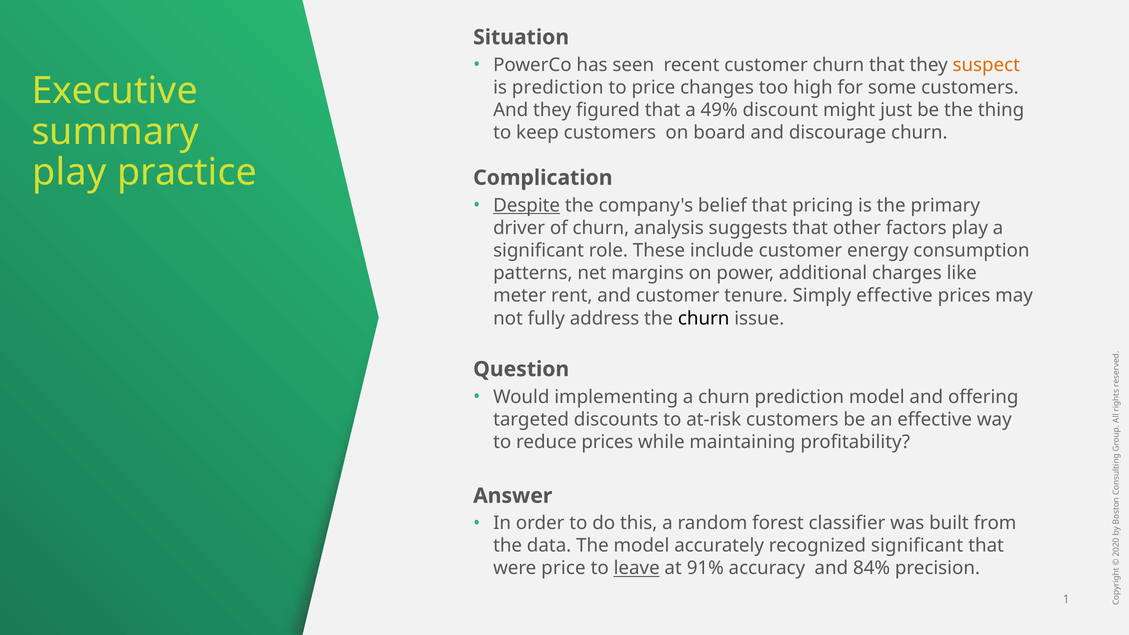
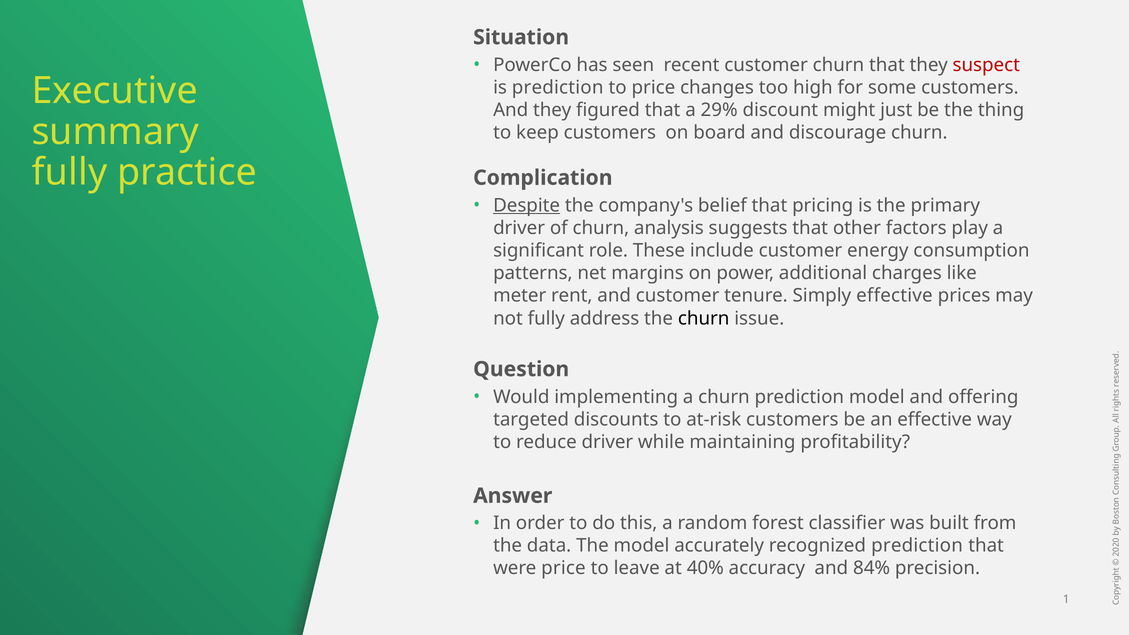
suspect colour: orange -> red
49%: 49% -> 29%
play at (69, 172): play -> fully
reduce prices: prices -> driver
recognized significant: significant -> prediction
leave underline: present -> none
91%: 91% -> 40%
